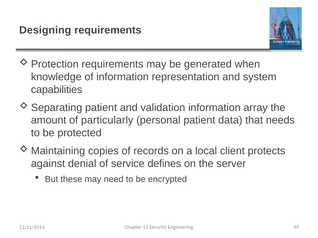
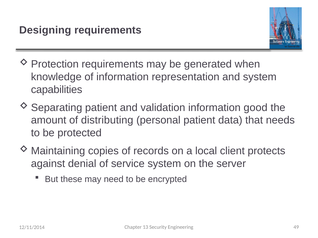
array: array -> good
particularly: particularly -> distributing
service defines: defines -> system
